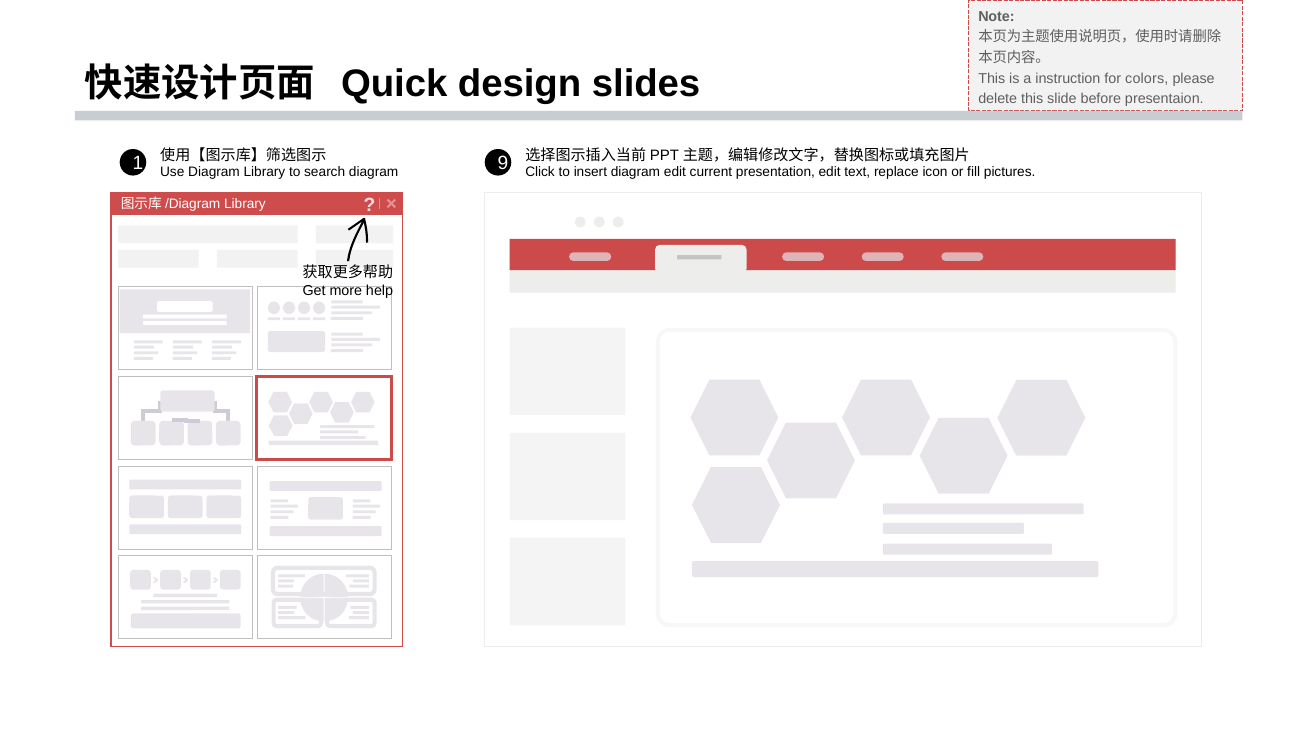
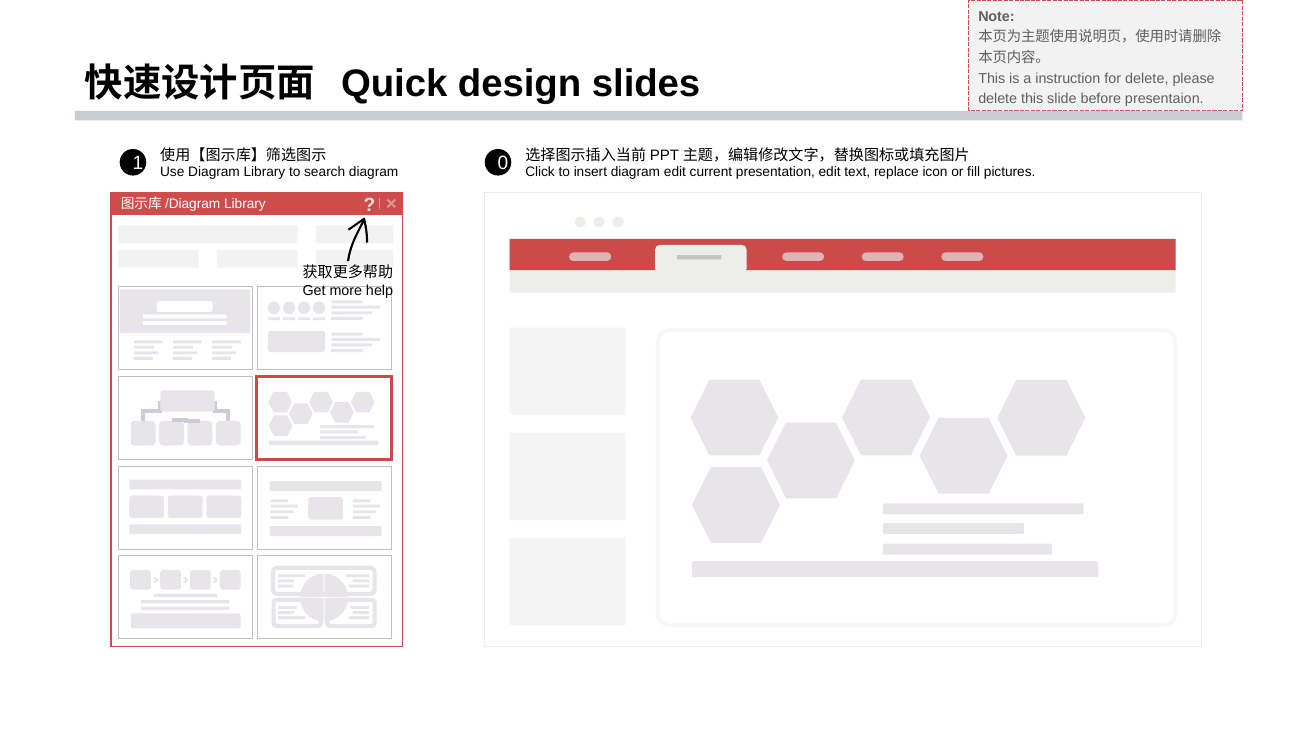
for colors: colors -> delete
9: 9 -> 0
